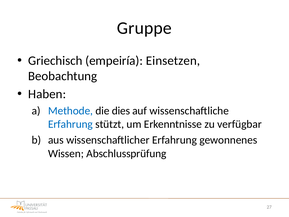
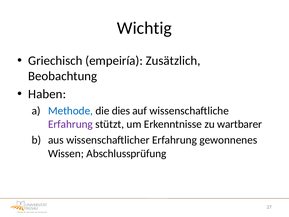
Gruppe: Gruppe -> Wichtig
Einsetzen: Einsetzen -> Zusätzlich
Erfahrung at (70, 124) colour: blue -> purple
verfügbar: verfügbar -> wartbarer
